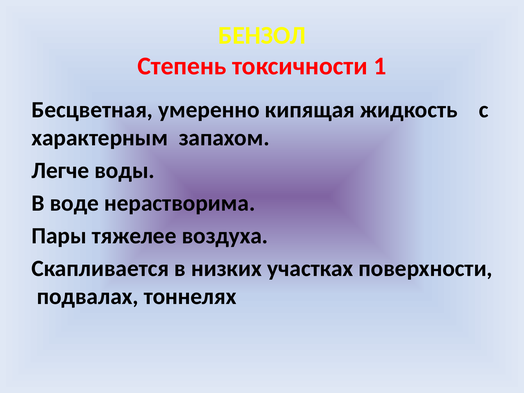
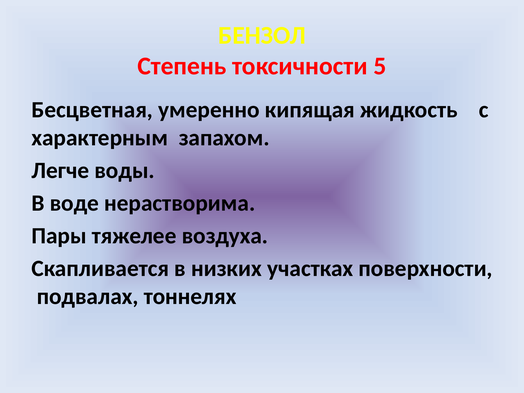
1: 1 -> 5
